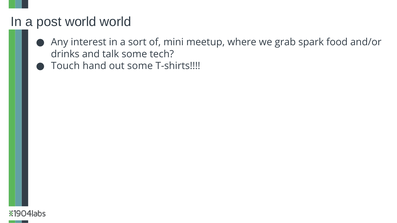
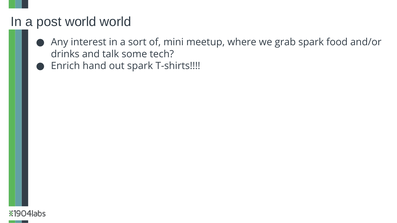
Touch: Touch -> Enrich
out some: some -> spark
